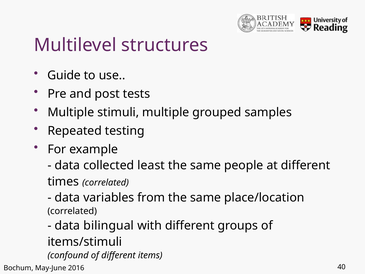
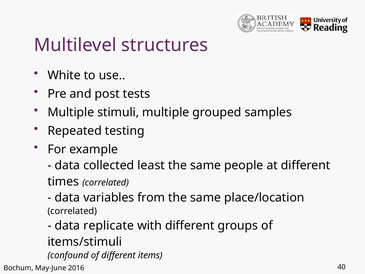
Guide: Guide -> White
bilingual: bilingual -> replicate
